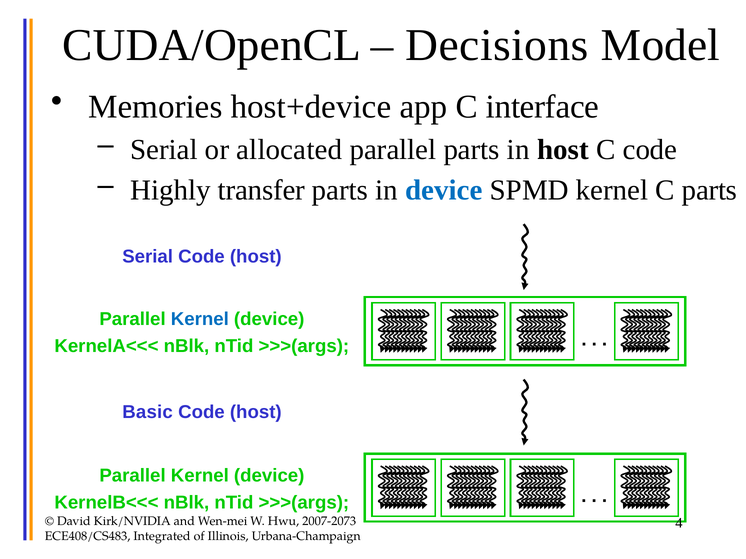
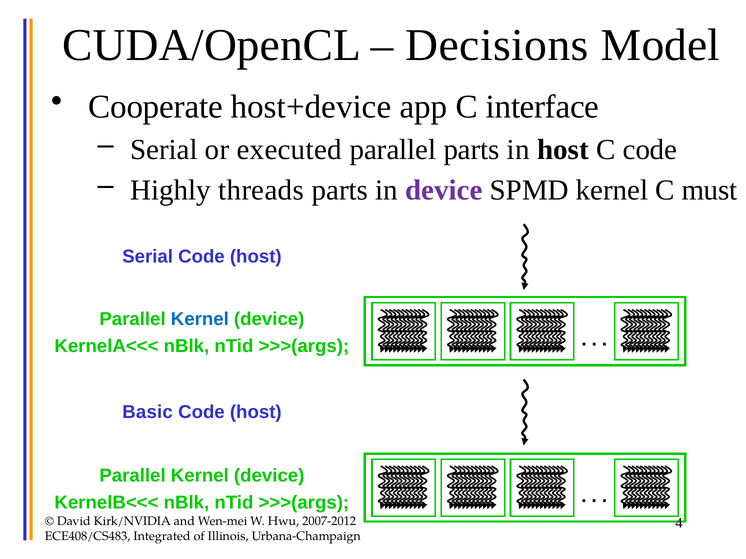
Memories: Memories -> Cooperate
allocated: allocated -> executed
transfer: transfer -> threads
device at (444, 190) colour: blue -> purple
C parts: parts -> must
2007-2073: 2007-2073 -> 2007-2012
